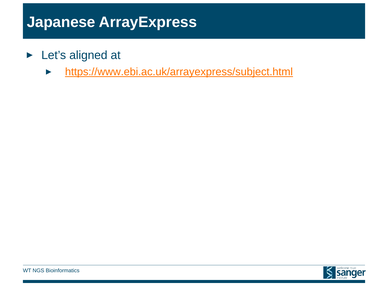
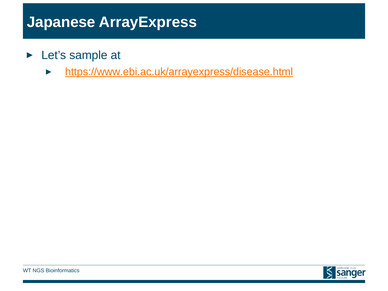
aligned: aligned -> sample
https://www.ebi.ac.uk/arrayexpress/subject.html: https://www.ebi.ac.uk/arrayexpress/subject.html -> https://www.ebi.ac.uk/arrayexpress/disease.html
